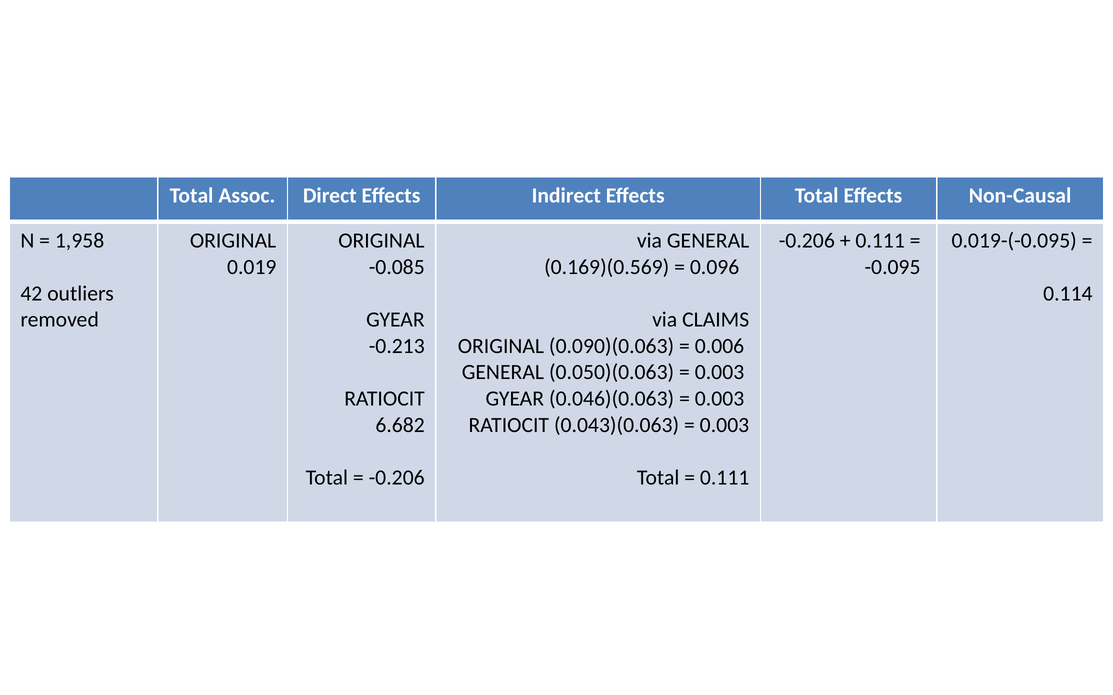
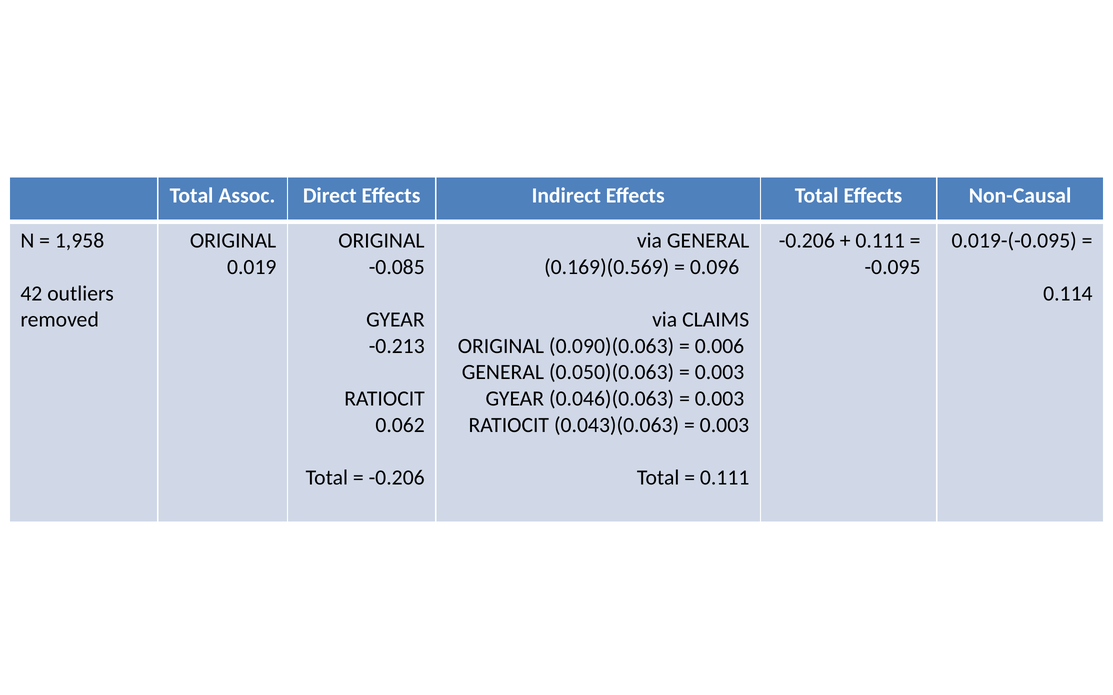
6.682: 6.682 -> 0.062
